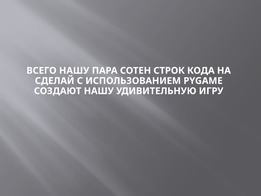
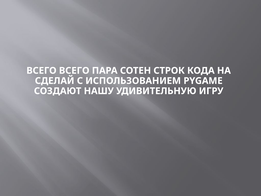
ВСЕГО НАШУ: НАШУ -> ВСЕГО
